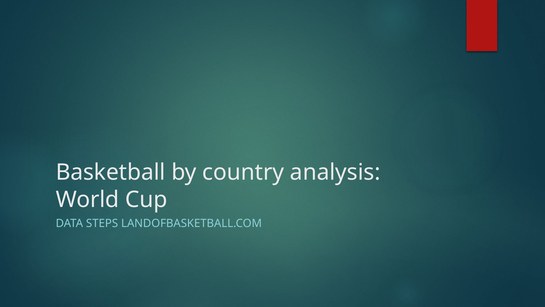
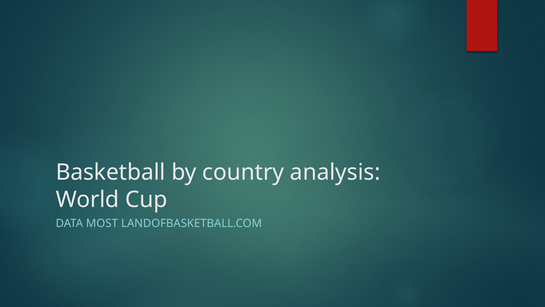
STEPS: STEPS -> MOST
